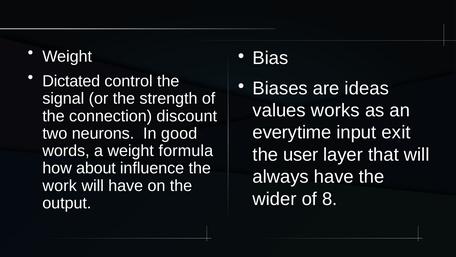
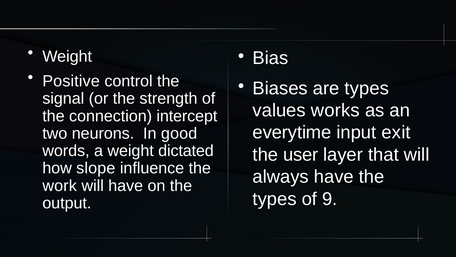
Dictated: Dictated -> Positive
are ideas: ideas -> types
discount: discount -> intercept
formula: formula -> dictated
about: about -> slope
wider at (275, 199): wider -> types
8: 8 -> 9
